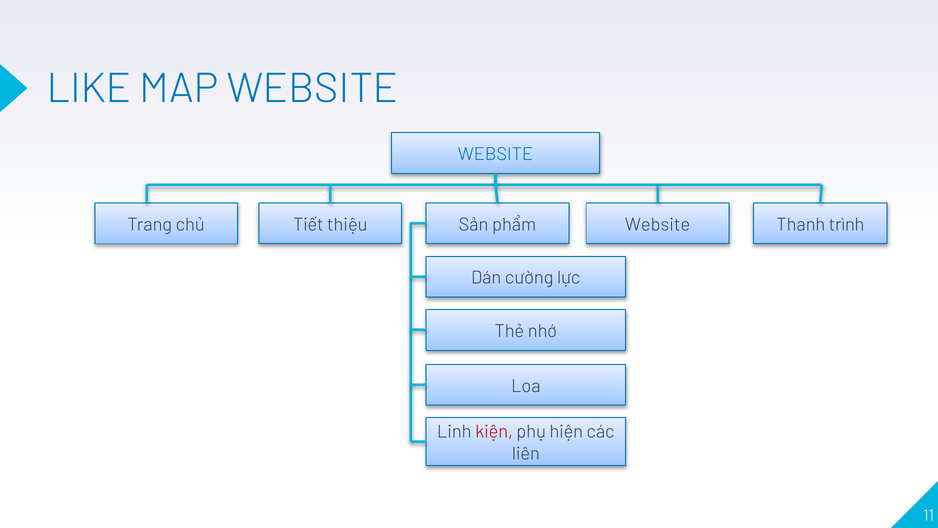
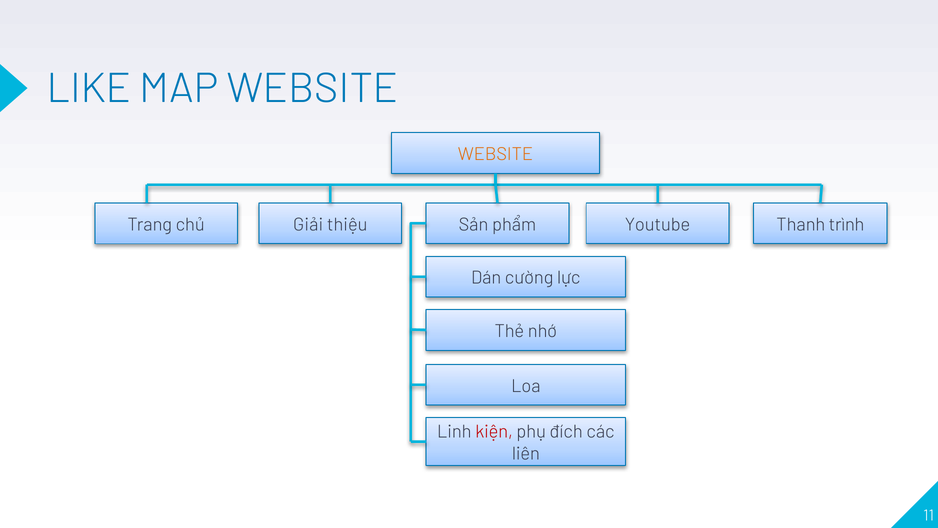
WEBSITE at (495, 154) colour: blue -> orange
Tiết: Tiết -> Giải
phẩm Website: Website -> Youtube
hiện: hiện -> đích
